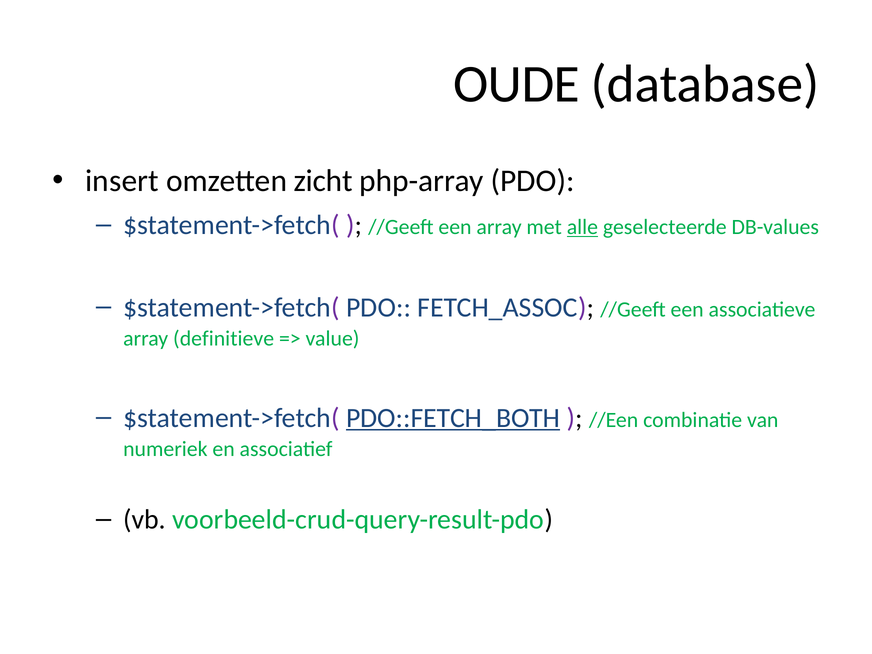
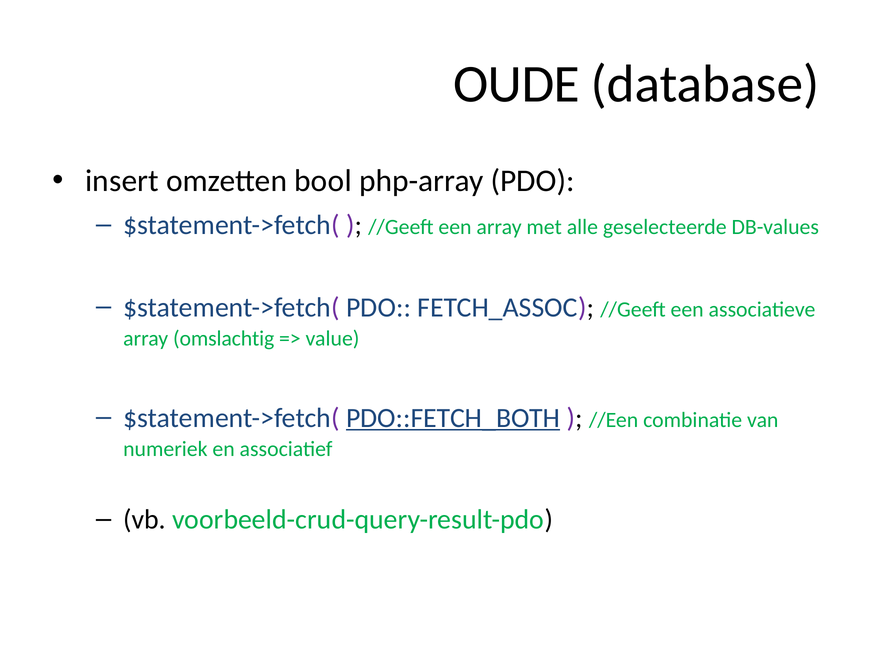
zicht: zicht -> bool
alle underline: present -> none
definitieve: definitieve -> omslachtig
